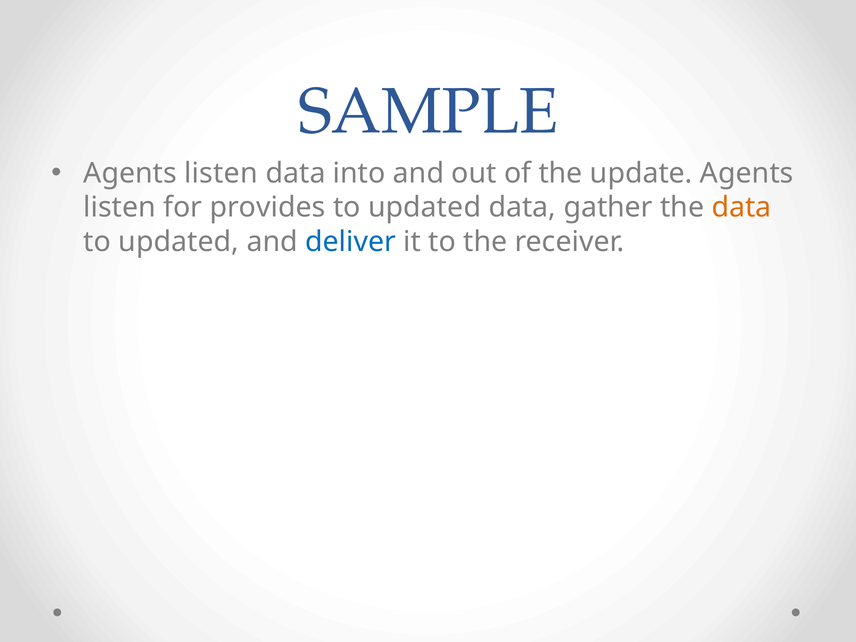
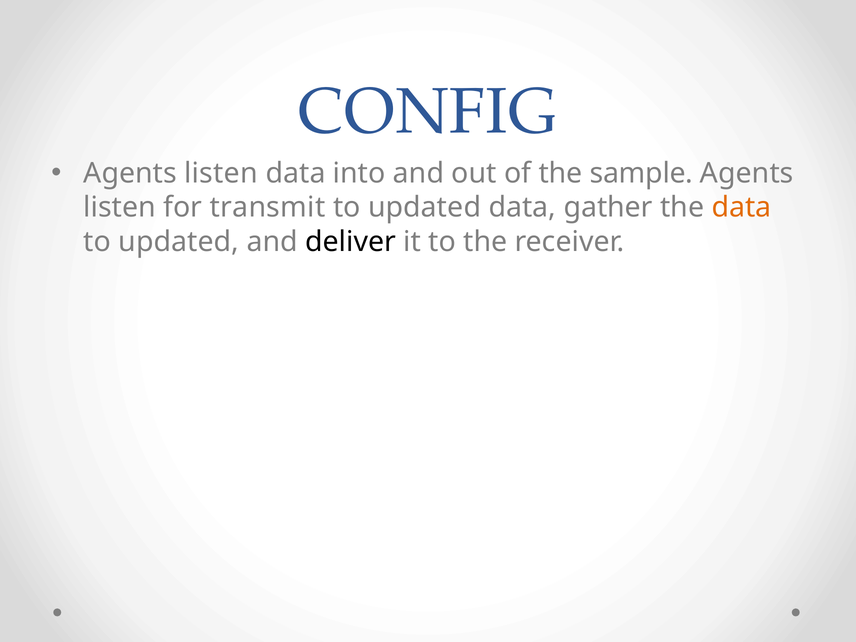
SAMPLE: SAMPLE -> CONFIG
update: update -> sample
provides: provides -> transmit
deliver colour: blue -> black
